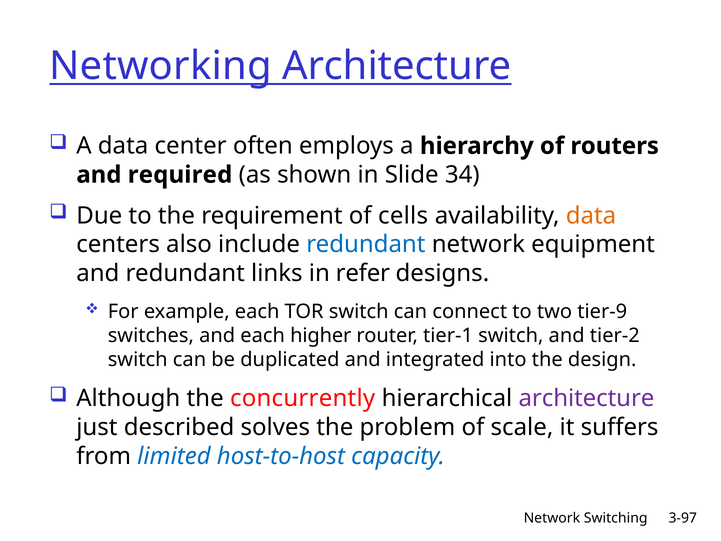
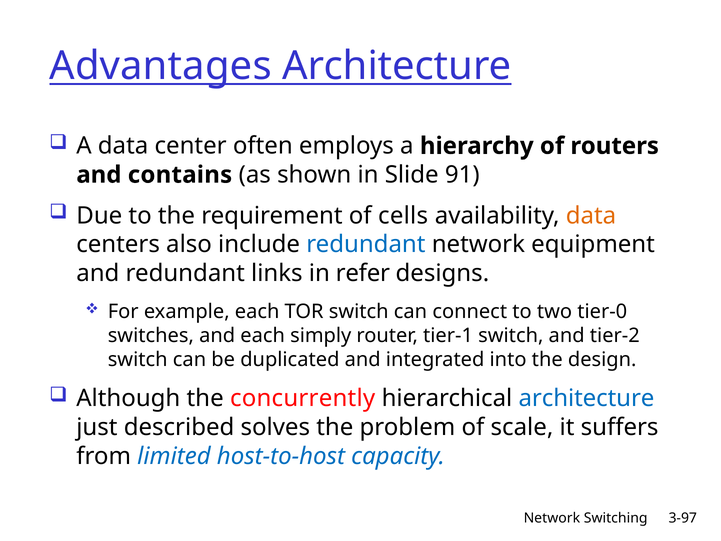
Networking: Networking -> Advantages
required: required -> contains
34: 34 -> 91
tier-9: tier-9 -> tier-0
higher: higher -> simply
architecture at (586, 398) colour: purple -> blue
